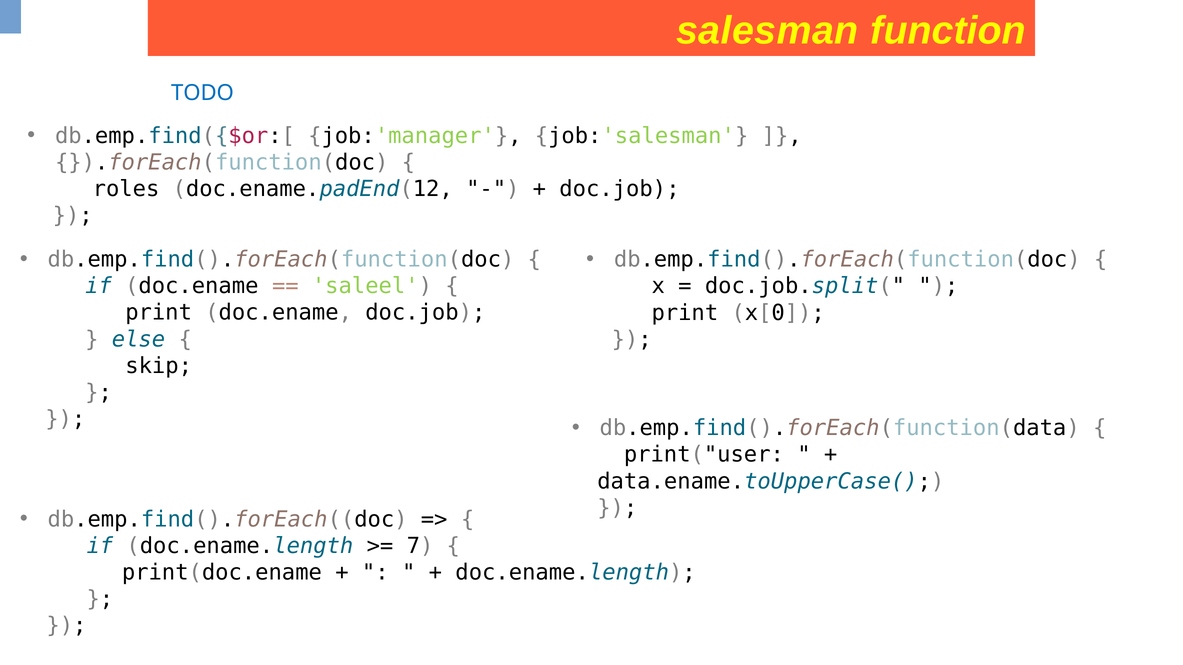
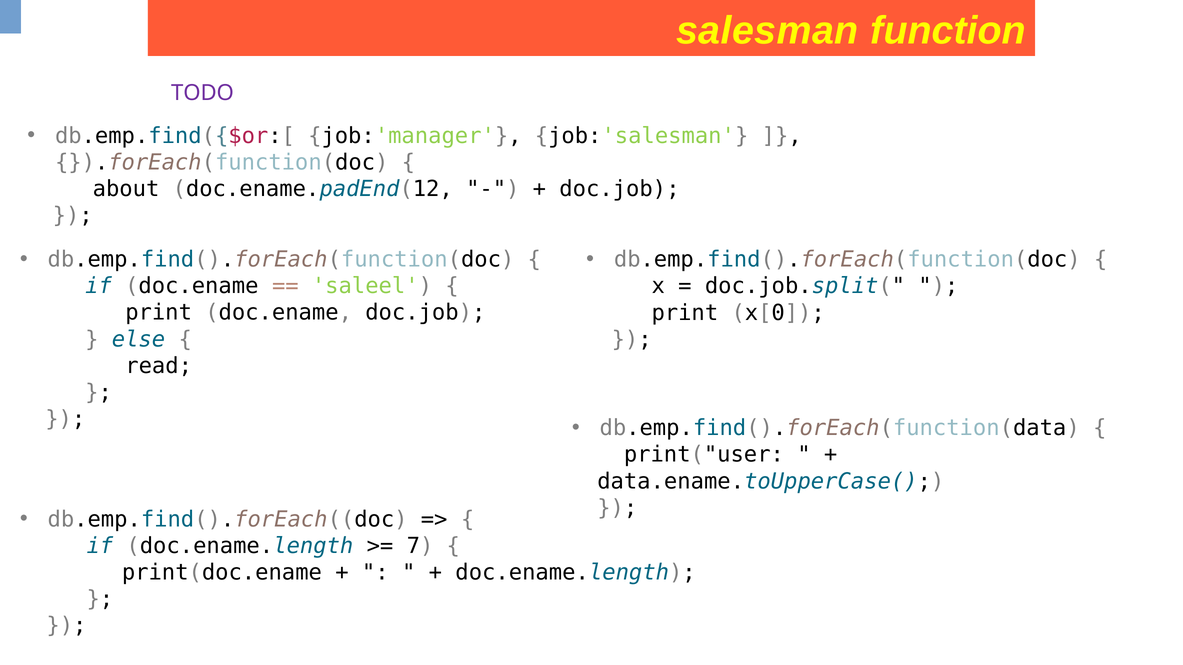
TODO colour: blue -> purple
roles: roles -> about
skip: skip -> read
